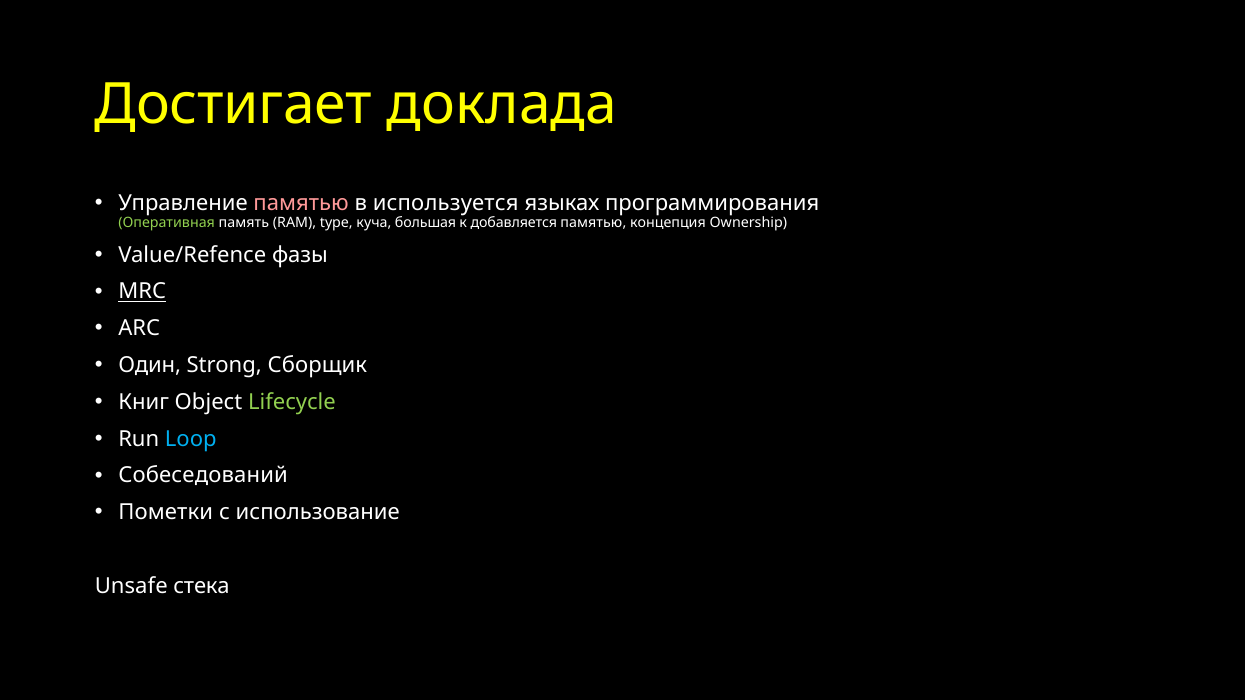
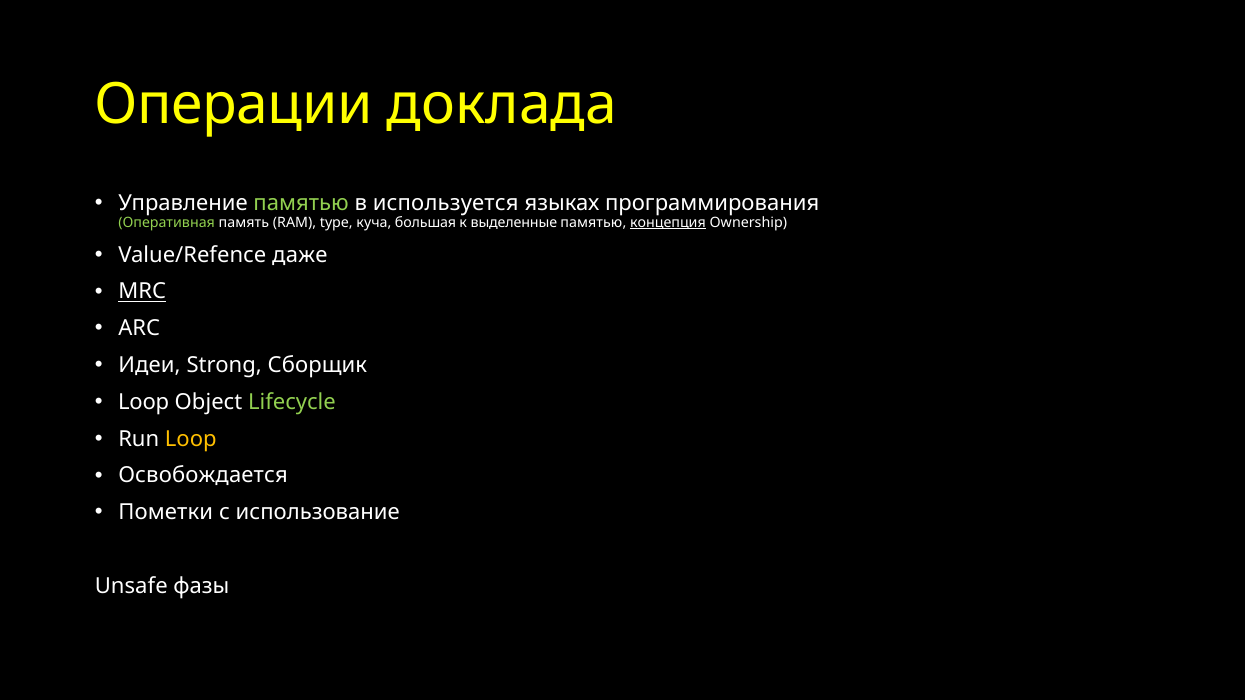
Достигает: Достигает -> Операции
памятью at (301, 203) colour: pink -> light green
добавляется: добавляется -> выделенные
концепция underline: none -> present
фазы: фазы -> даже
Один: Один -> Идеи
Книг at (144, 402): Книг -> Loop
Loop at (191, 439) colour: light blue -> yellow
Собеседований: Собеседований -> Освобождается
стека: стека -> фазы
